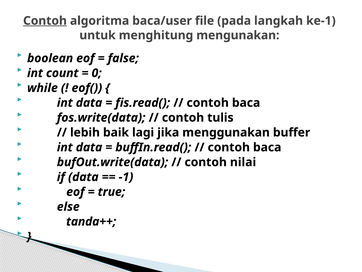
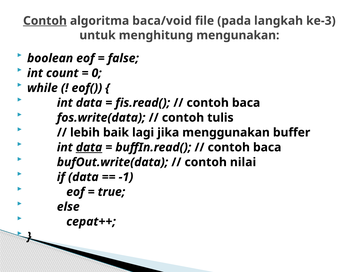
baca/user: baca/user -> baca/void
ke-1: ke-1 -> ke-3
data at (89, 147) underline: none -> present
tanda++: tanda++ -> cepat++
